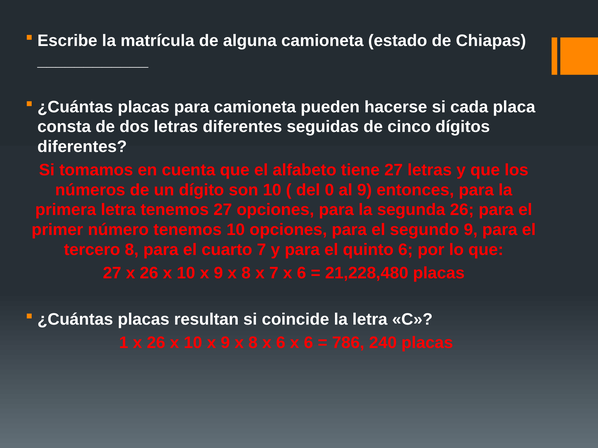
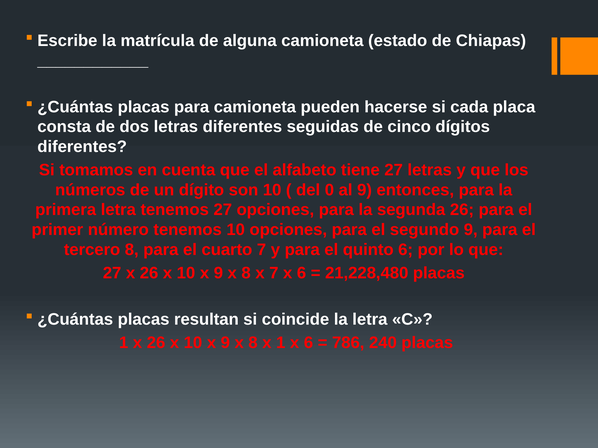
8 x 6: 6 -> 1
